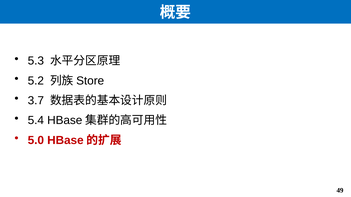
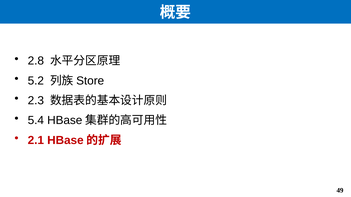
5.3: 5.3 -> 2.8
3.7: 3.7 -> 2.3
5.0: 5.0 -> 2.1
